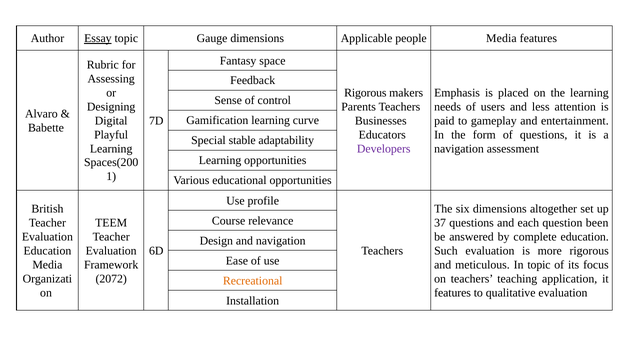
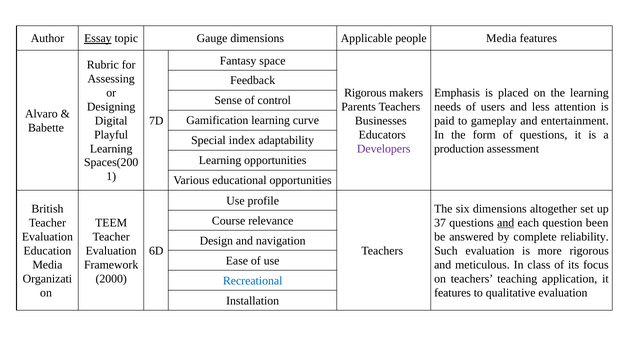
stable: stable -> index
navigation at (459, 149): navigation -> production
and at (506, 223) underline: none -> present
complete education: education -> reliability
In topic: topic -> class
2072: 2072 -> 2000
Recreational colour: orange -> blue
